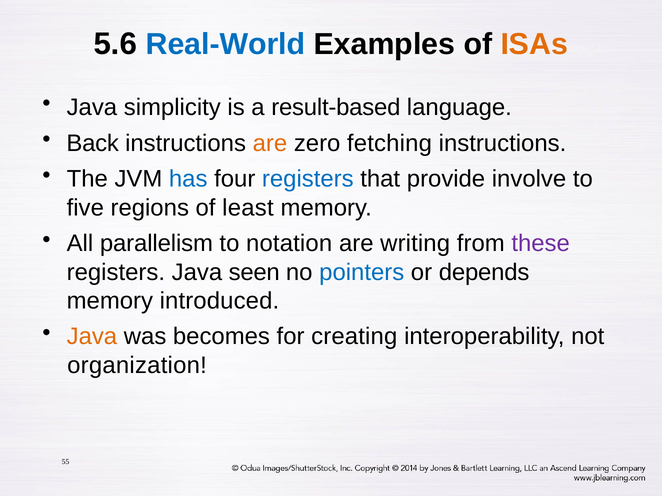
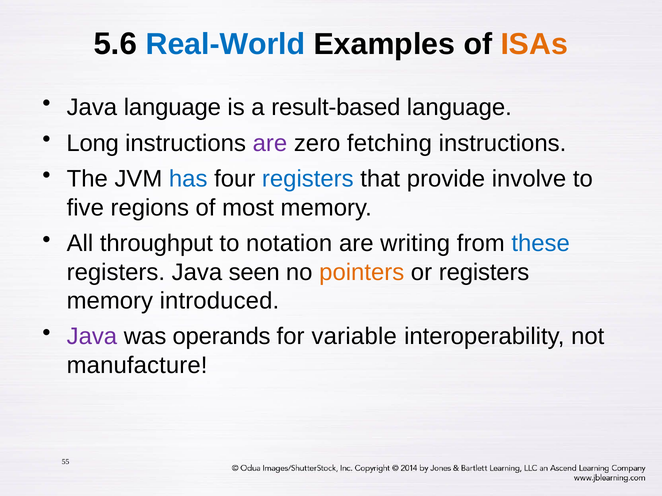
Java simplicity: simplicity -> language
Back: Back -> Long
are at (270, 143) colour: orange -> purple
least: least -> most
parallelism: parallelism -> throughput
these colour: purple -> blue
pointers colour: blue -> orange
or depends: depends -> registers
Java at (92, 337) colour: orange -> purple
becomes: becomes -> operands
creating: creating -> variable
organization: organization -> manufacture
